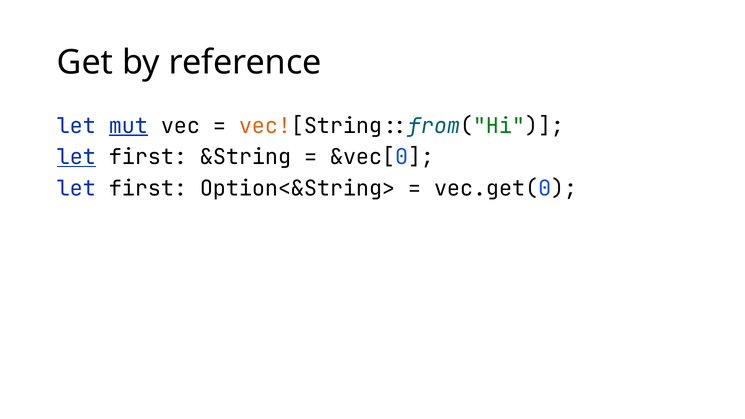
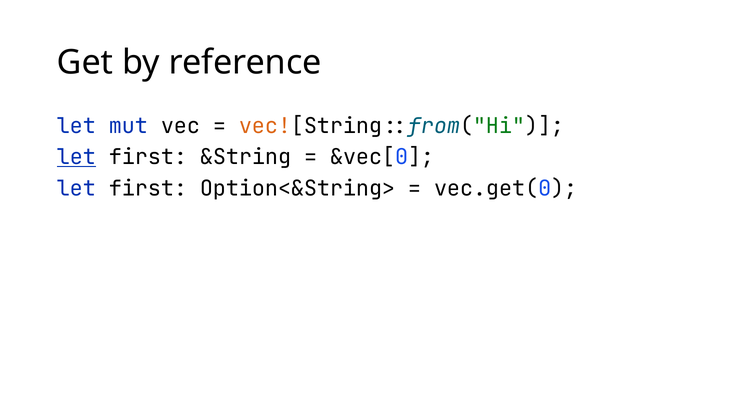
mut underline: present -> none
